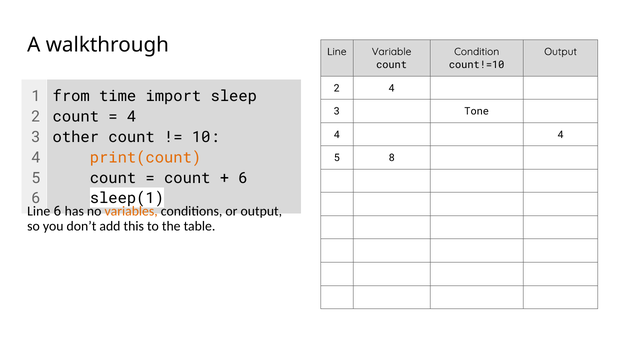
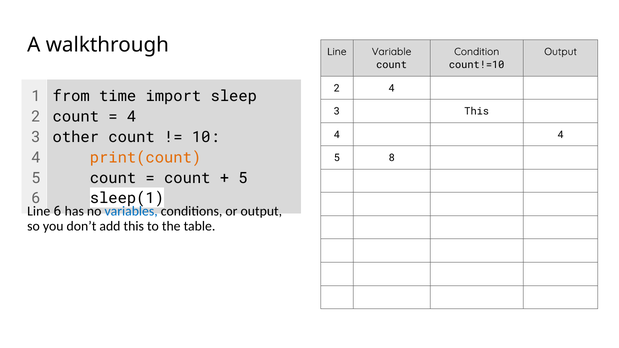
3 Tone: Tone -> This
6 at (243, 178): 6 -> 5
variables colour: orange -> blue
